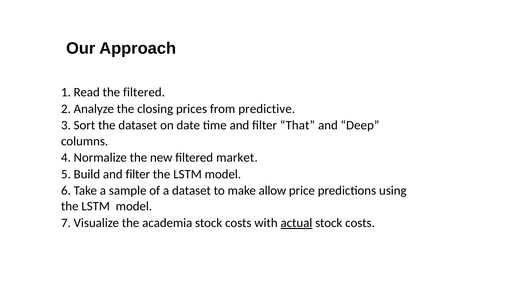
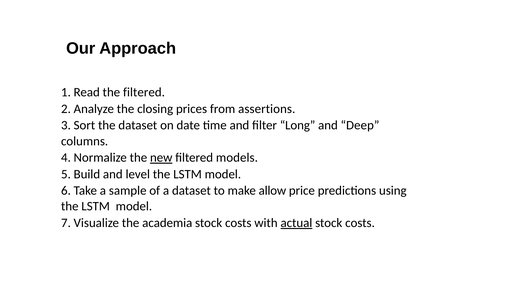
predictive: predictive -> assertions
That: That -> Long
new underline: none -> present
market: market -> models
Build and filter: filter -> level
